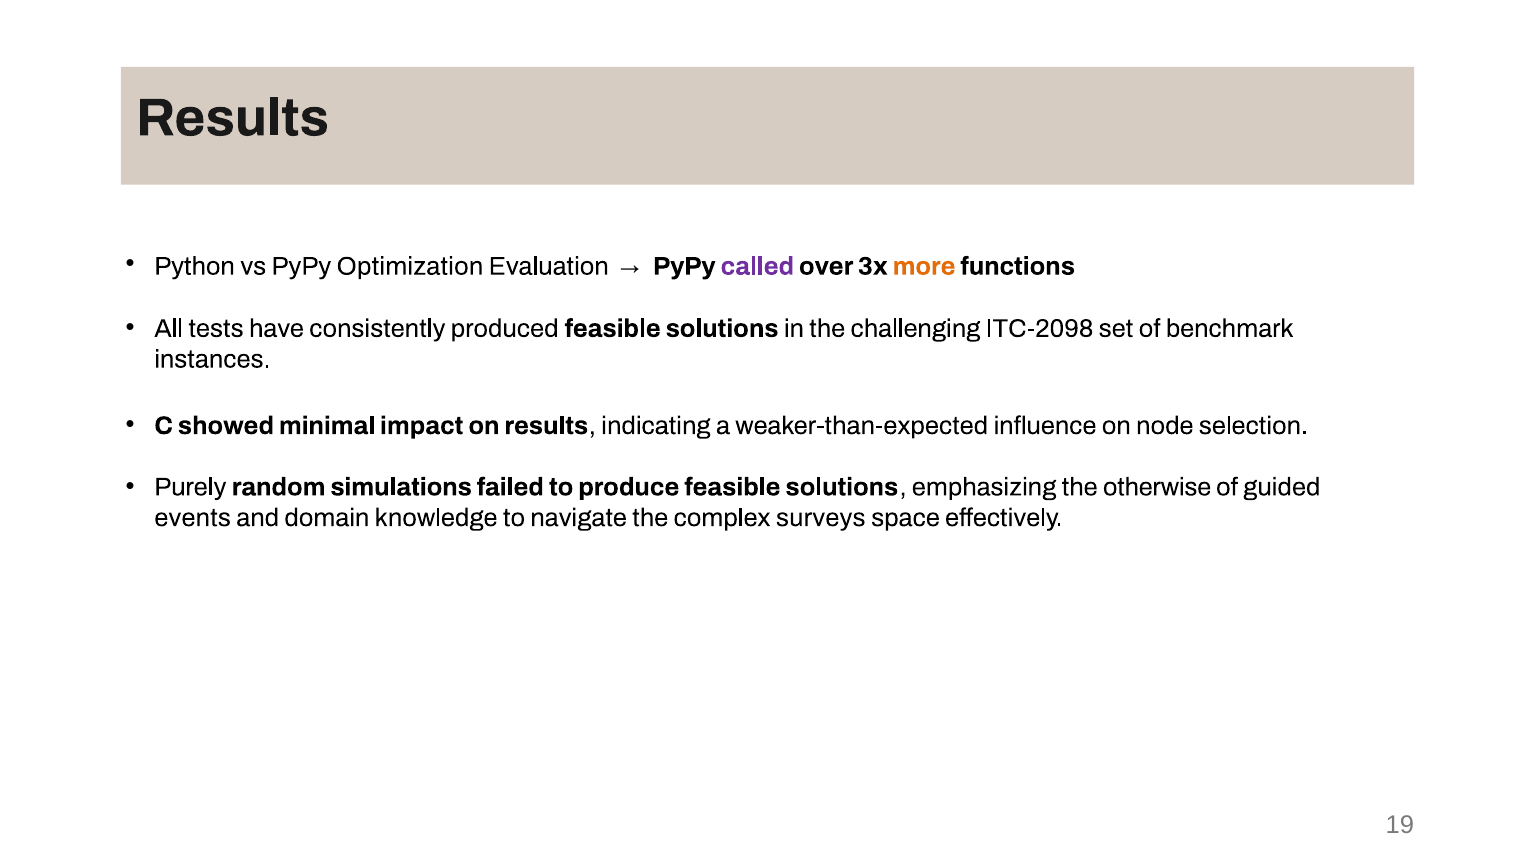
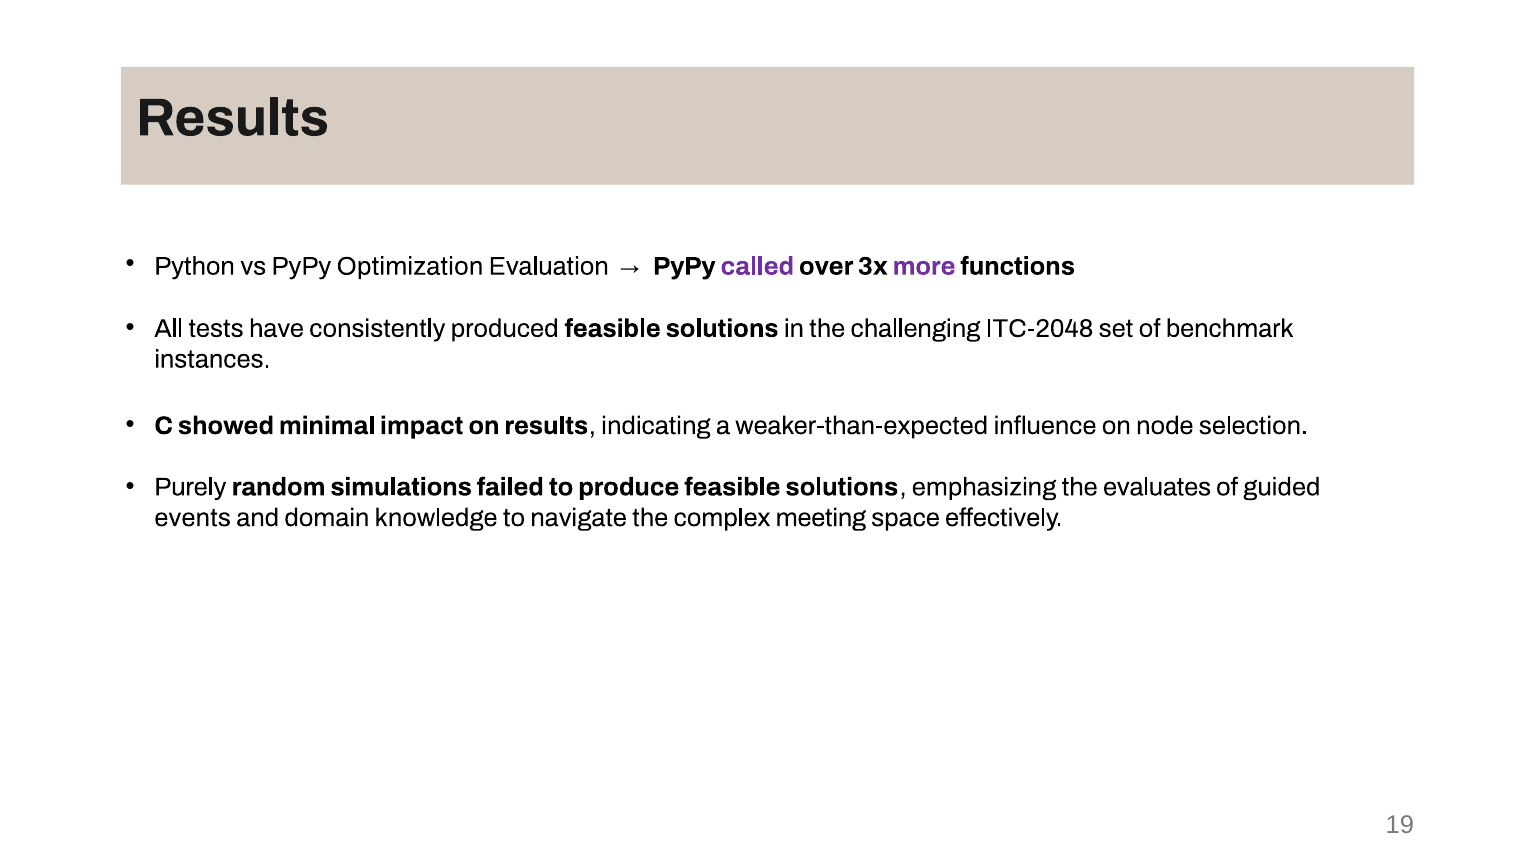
more colour: orange -> purple
ITC-2098: ITC-2098 -> ITC-2048
otherwise: otherwise -> evaluates
surveys: surveys -> meeting
